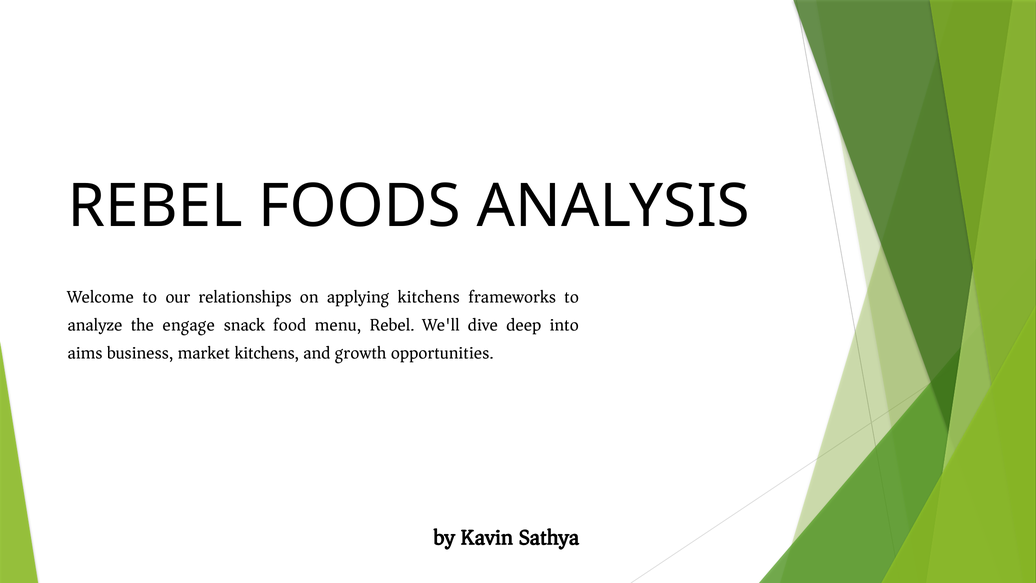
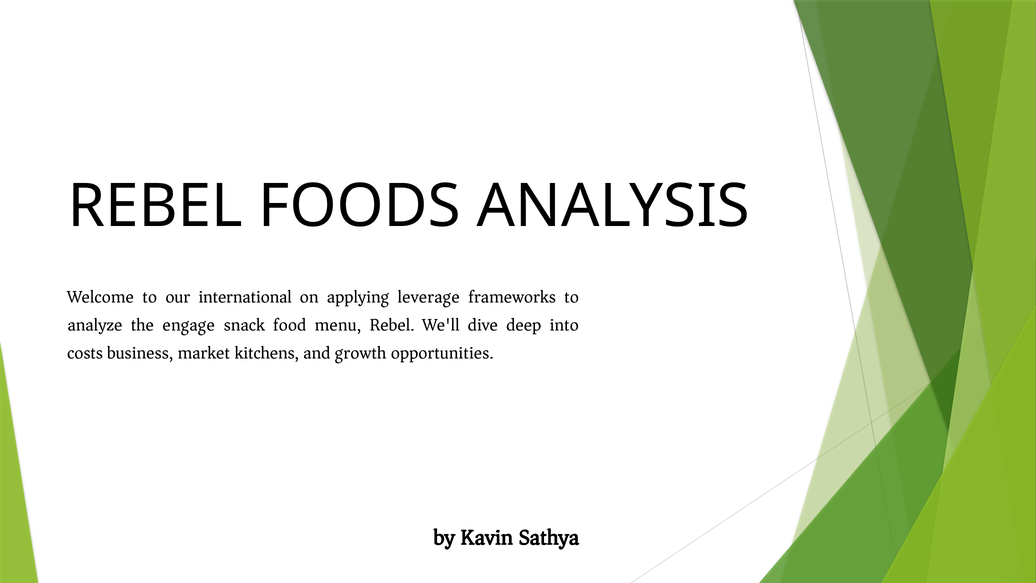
relationships: relationships -> international
applying kitchens: kitchens -> leverage
aims: aims -> costs
